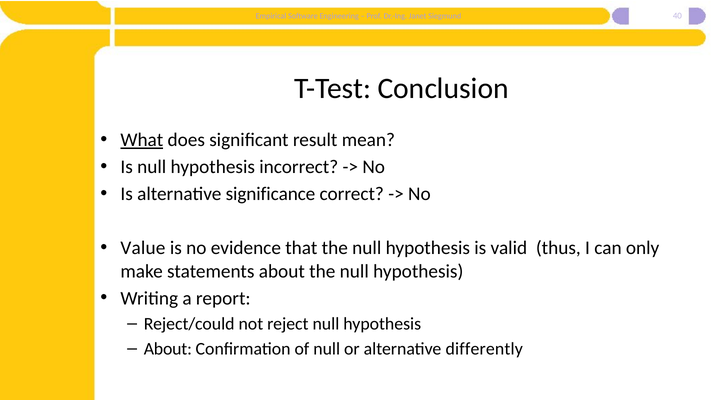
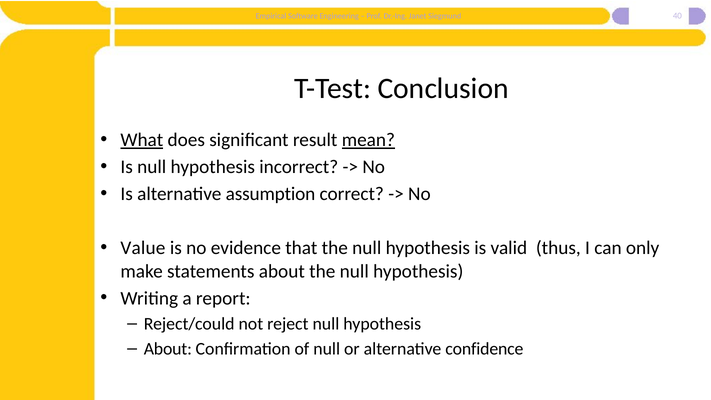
mean underline: none -> present
significance: significance -> assumption
differently: differently -> confidence
